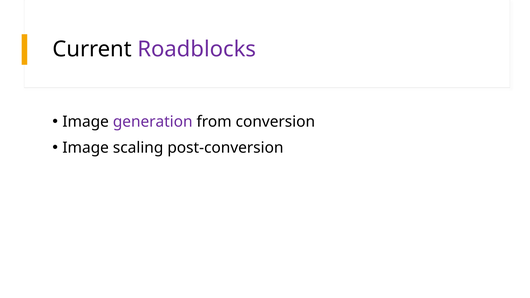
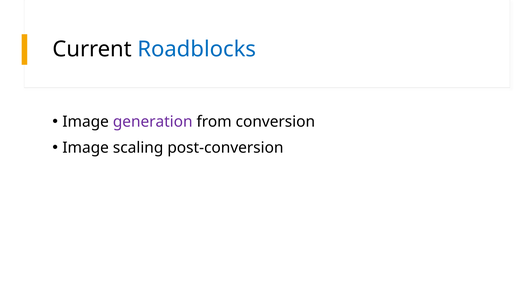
Roadblocks colour: purple -> blue
